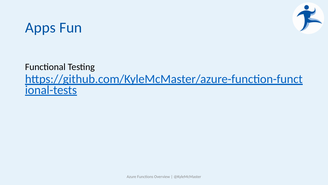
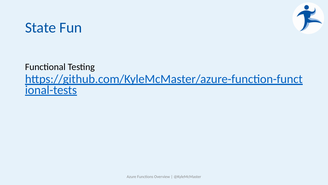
Apps: Apps -> State
